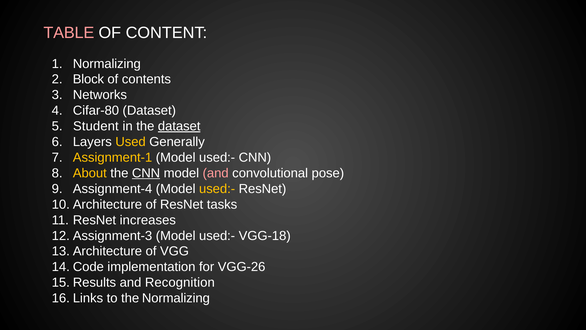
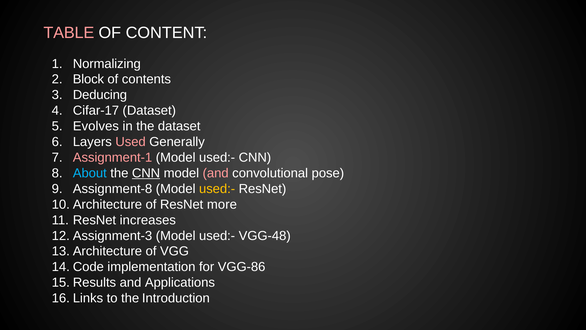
Networks: Networks -> Deducing
Cifar-80: Cifar-80 -> Cifar-17
Student: Student -> Evolves
dataset at (179, 126) underline: present -> none
Used colour: yellow -> pink
Assignment-1 colour: yellow -> pink
About colour: yellow -> light blue
Assignment-4: Assignment-4 -> Assignment-8
tasks: tasks -> more
VGG-18: VGG-18 -> VGG-48
VGG-26: VGG-26 -> VGG-86
Recognition: Recognition -> Applications
the Normalizing: Normalizing -> Introduction
